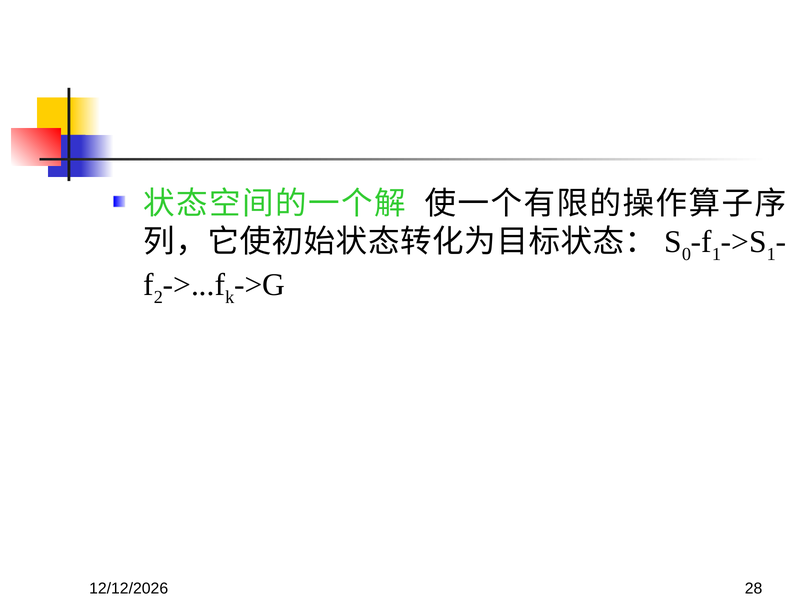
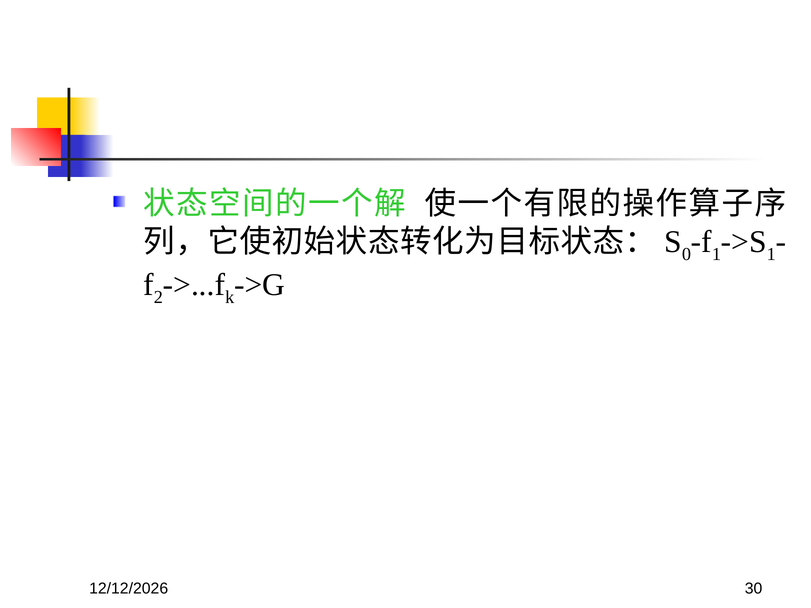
28: 28 -> 30
